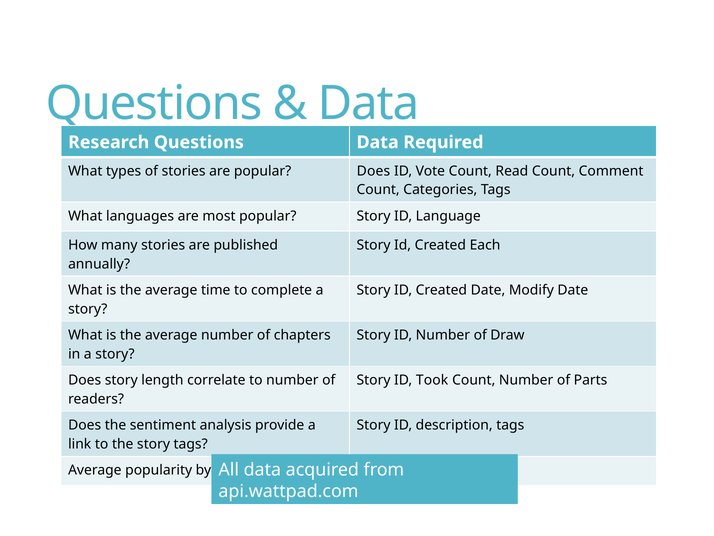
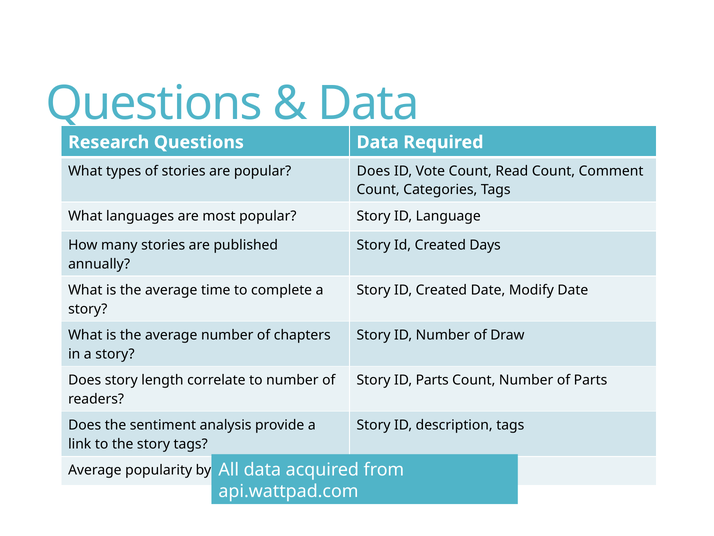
Each: Each -> Days
ID Took: Took -> Parts
